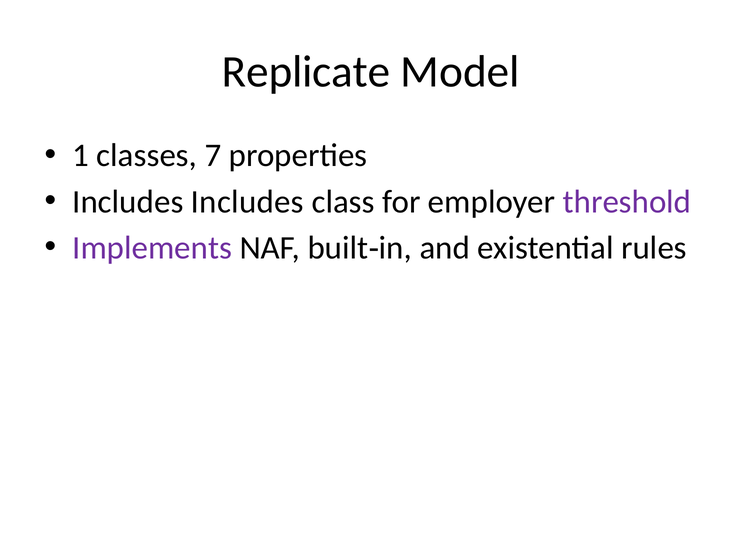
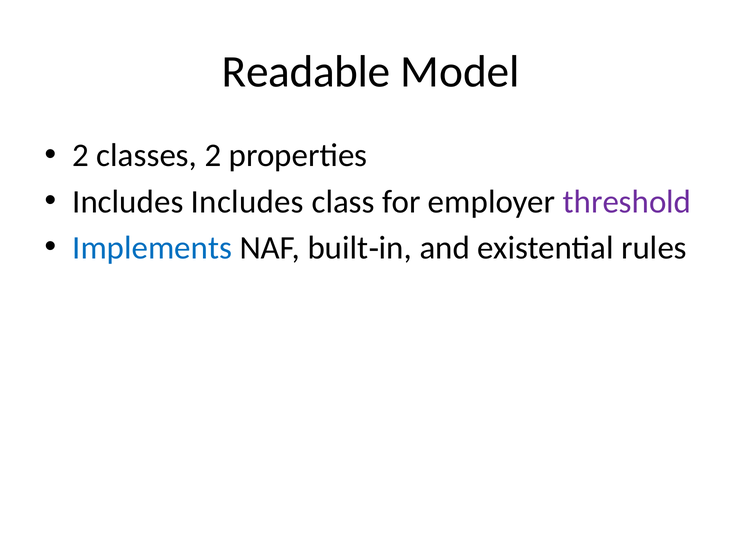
Replicate: Replicate -> Readable
1 at (81, 156): 1 -> 2
classes 7: 7 -> 2
Implements colour: purple -> blue
